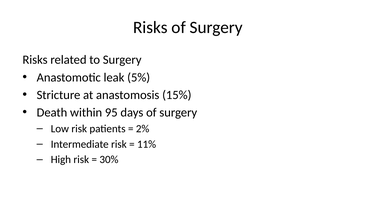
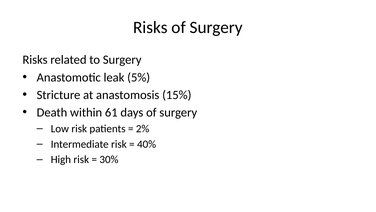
95: 95 -> 61
11%: 11% -> 40%
